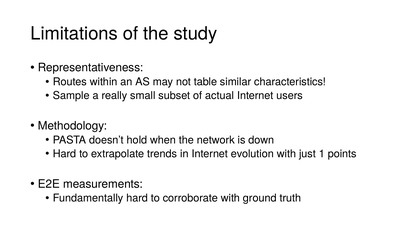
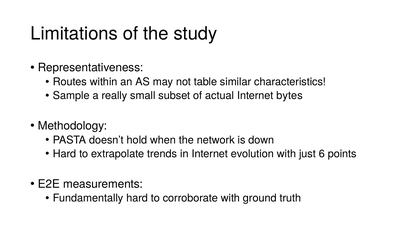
users: users -> bytes
1: 1 -> 6
